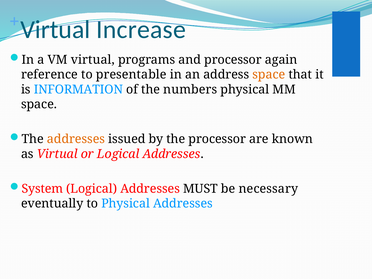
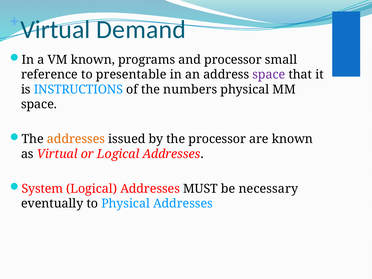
Increase: Increase -> Demand
VM virtual: virtual -> known
again: again -> small
space at (269, 75) colour: orange -> purple
INFORMATION: INFORMATION -> INSTRUCTIONS
